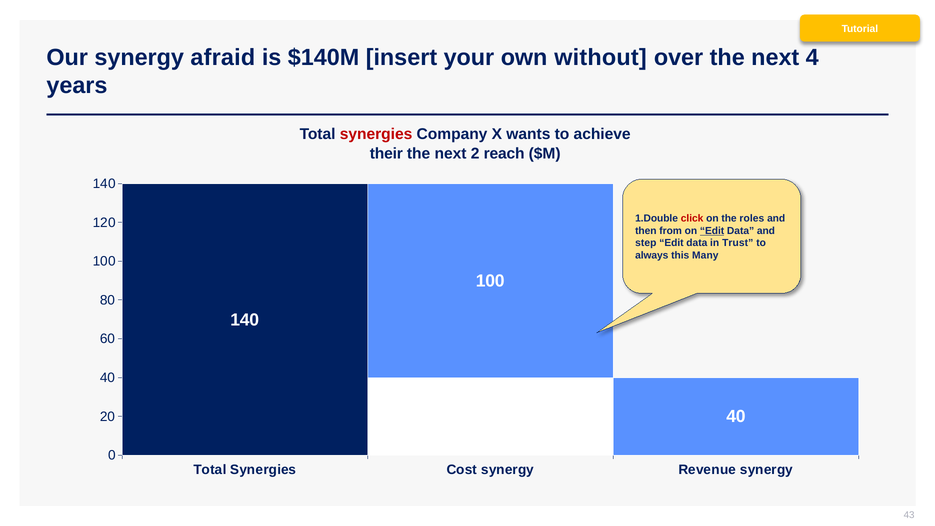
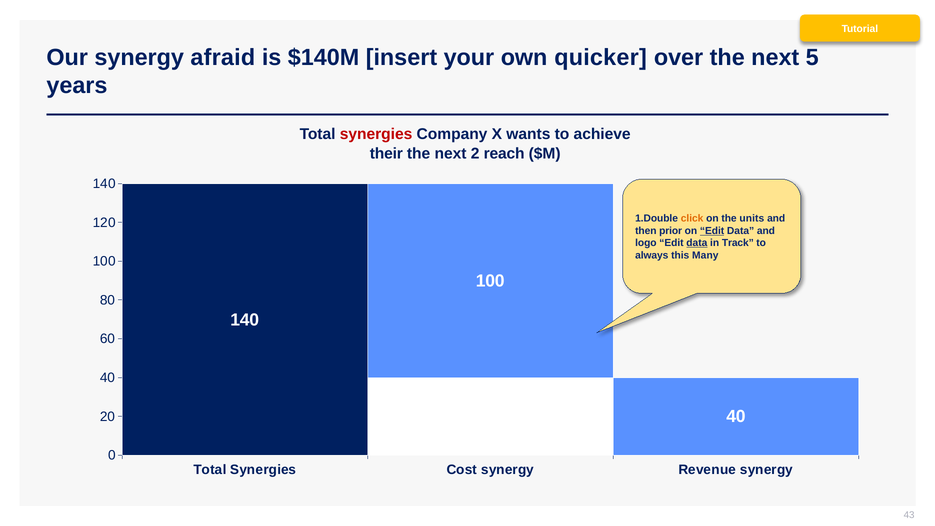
without: without -> quicker
4: 4 -> 5
click colour: red -> orange
roles: roles -> units
from: from -> prior
step: step -> logo
data at (697, 243) underline: none -> present
Trust: Trust -> Track
